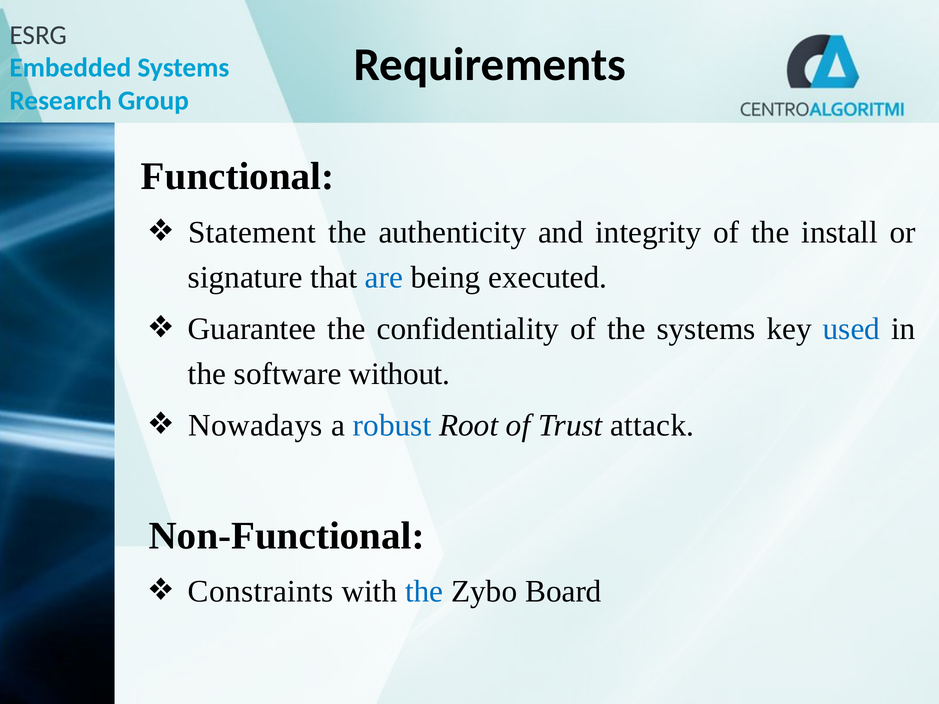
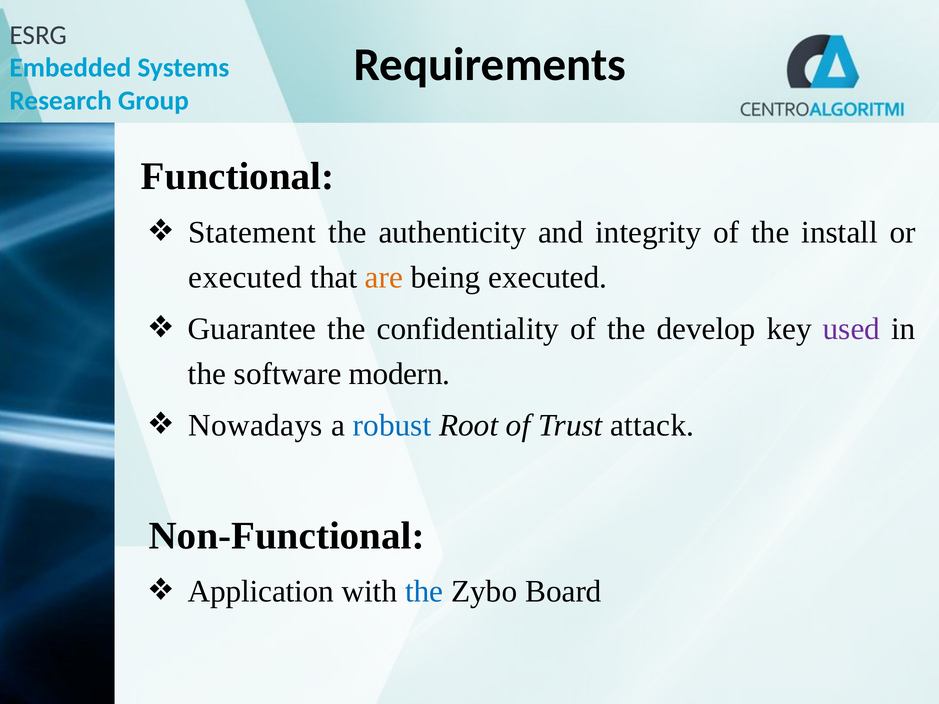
signature at (245, 277): signature -> executed
are colour: blue -> orange
the systems: systems -> develop
used colour: blue -> purple
without: without -> modern
Constraints: Constraints -> Application
